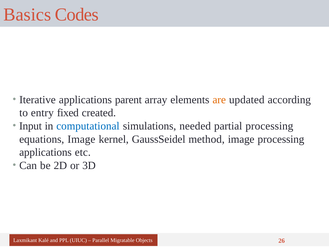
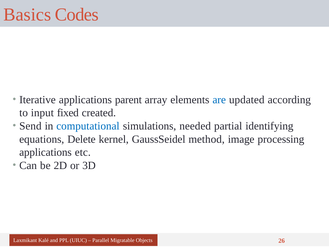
are colour: orange -> blue
entry: entry -> input
Input: Input -> Send
partial processing: processing -> identifying
equations Image: Image -> Delete
